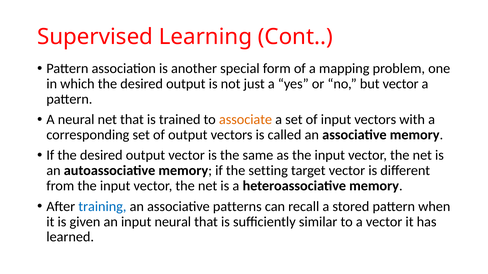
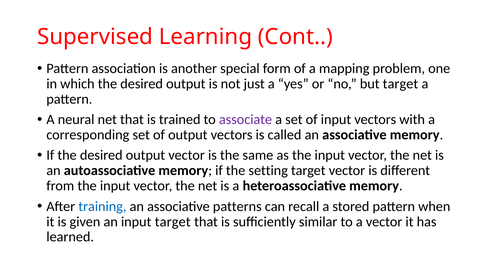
but vector: vector -> target
associate colour: orange -> purple
input neural: neural -> target
